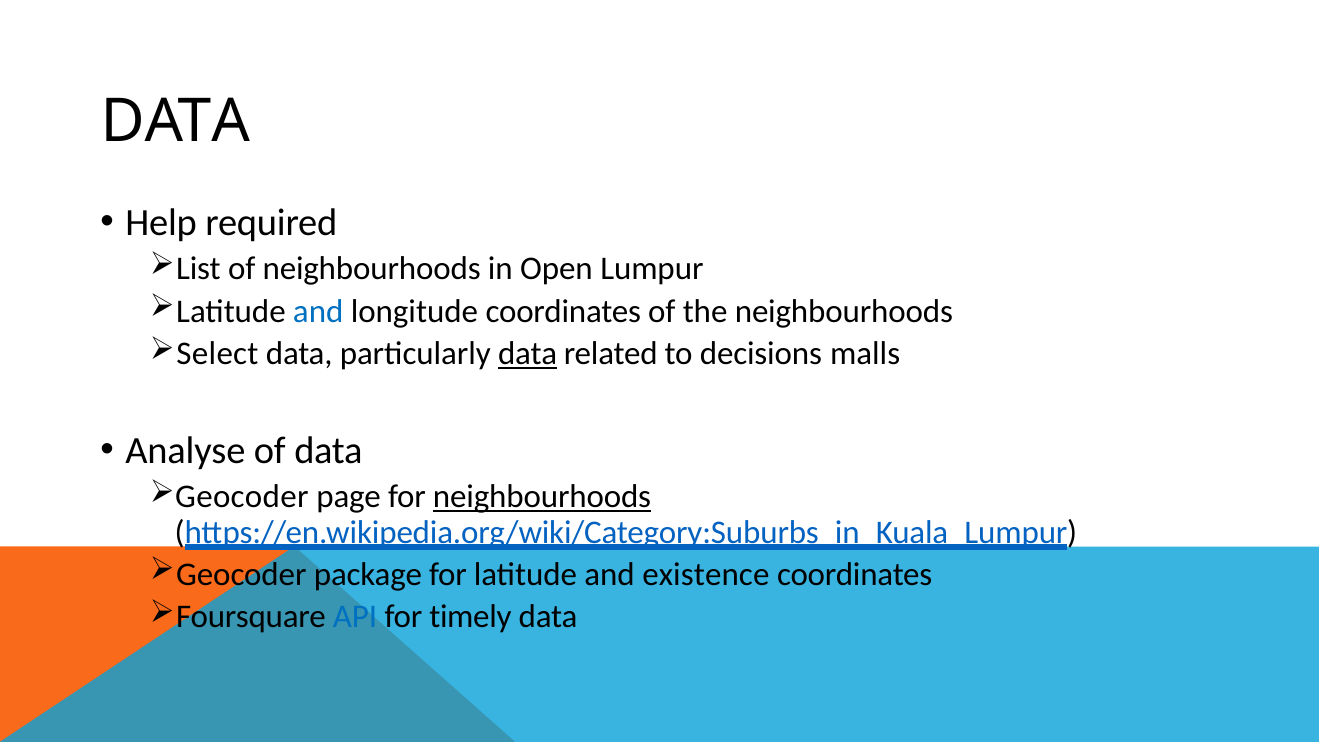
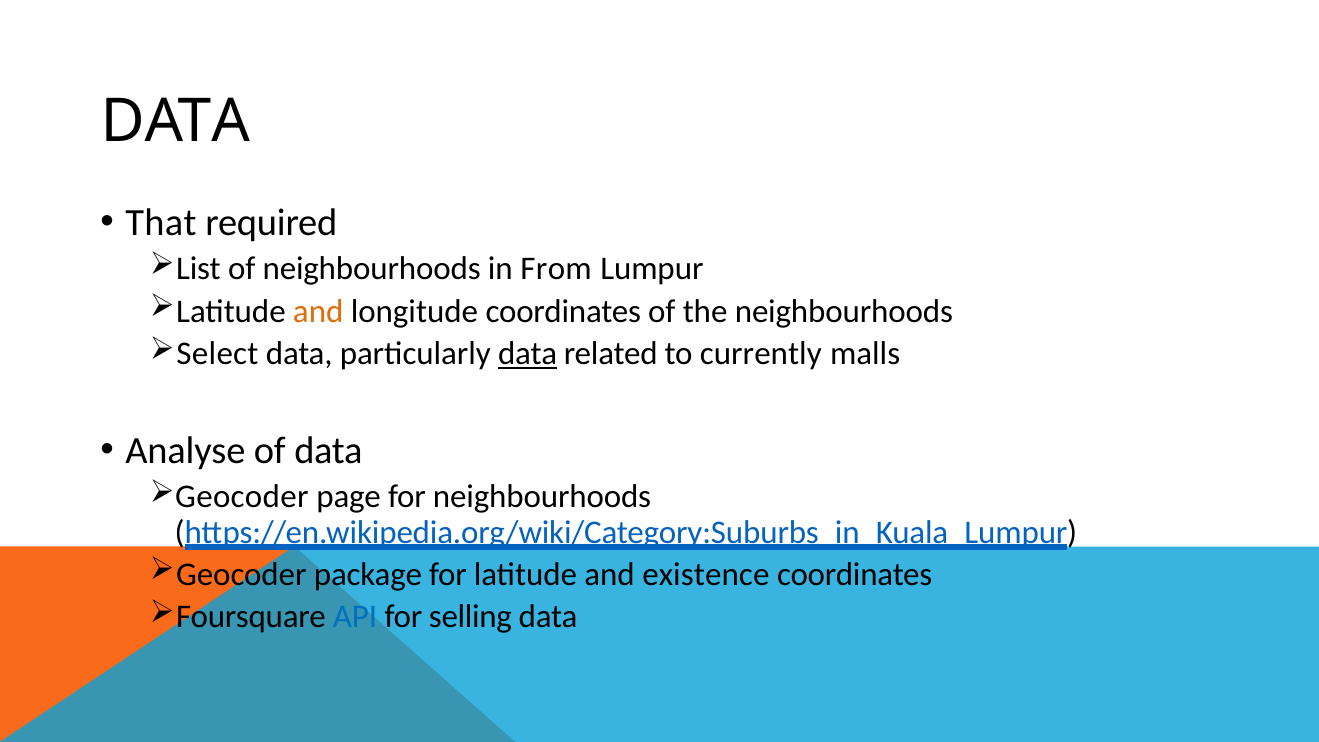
Help: Help -> That
Open: Open -> From
and at (318, 312) colour: blue -> orange
decisions: decisions -> currently
neighbourhoods at (542, 497) underline: present -> none
timely: timely -> selling
